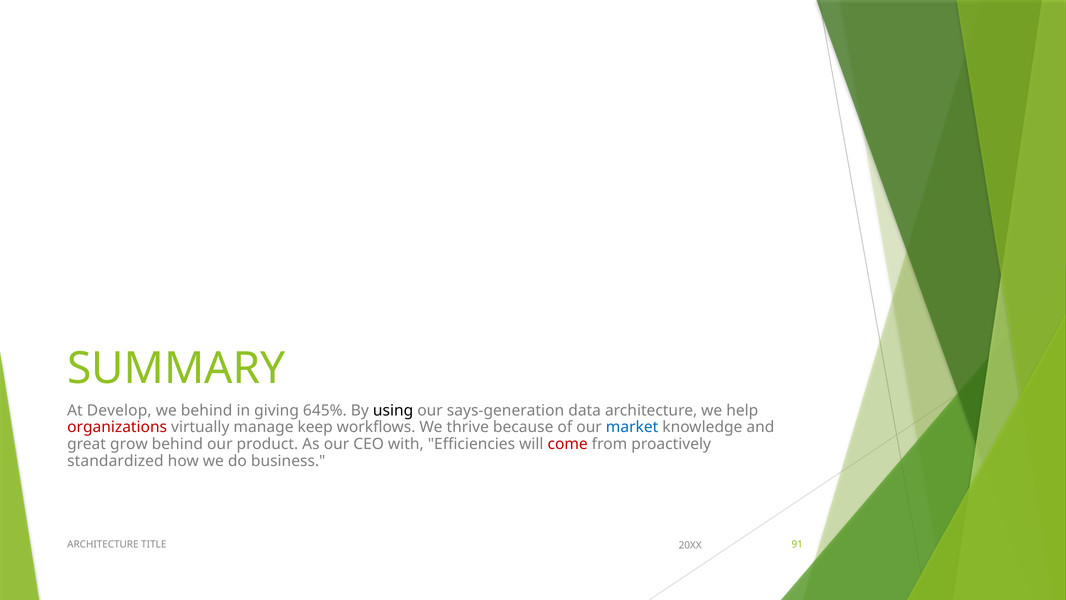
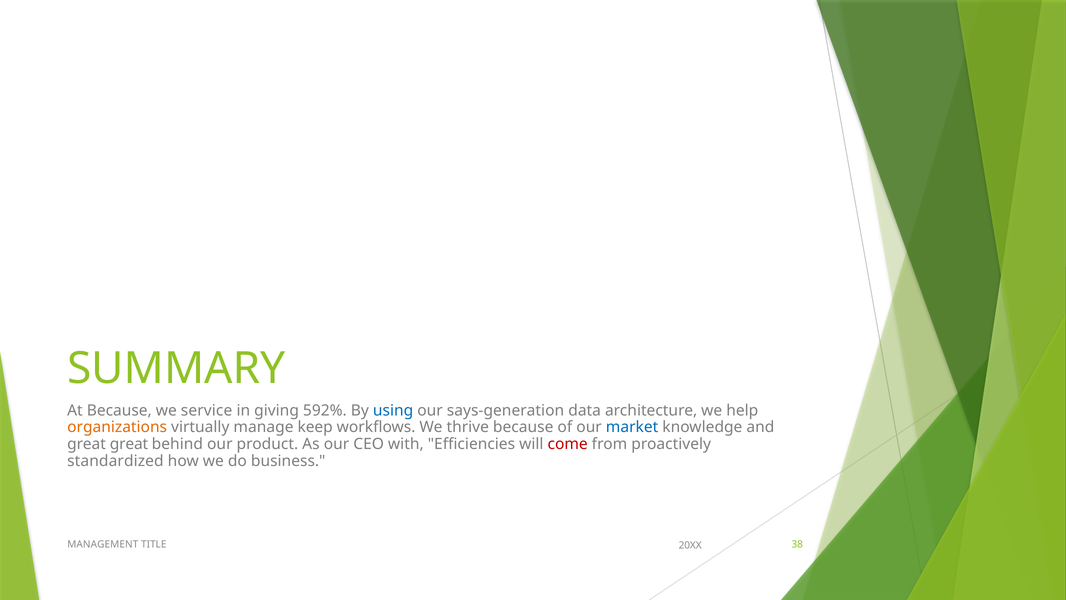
At Develop: Develop -> Because
we behind: behind -> service
645%: 645% -> 592%
using colour: black -> blue
organizations colour: red -> orange
great grow: grow -> great
ARCHITECTURE at (103, 544): ARCHITECTURE -> MANAGEMENT
91: 91 -> 38
